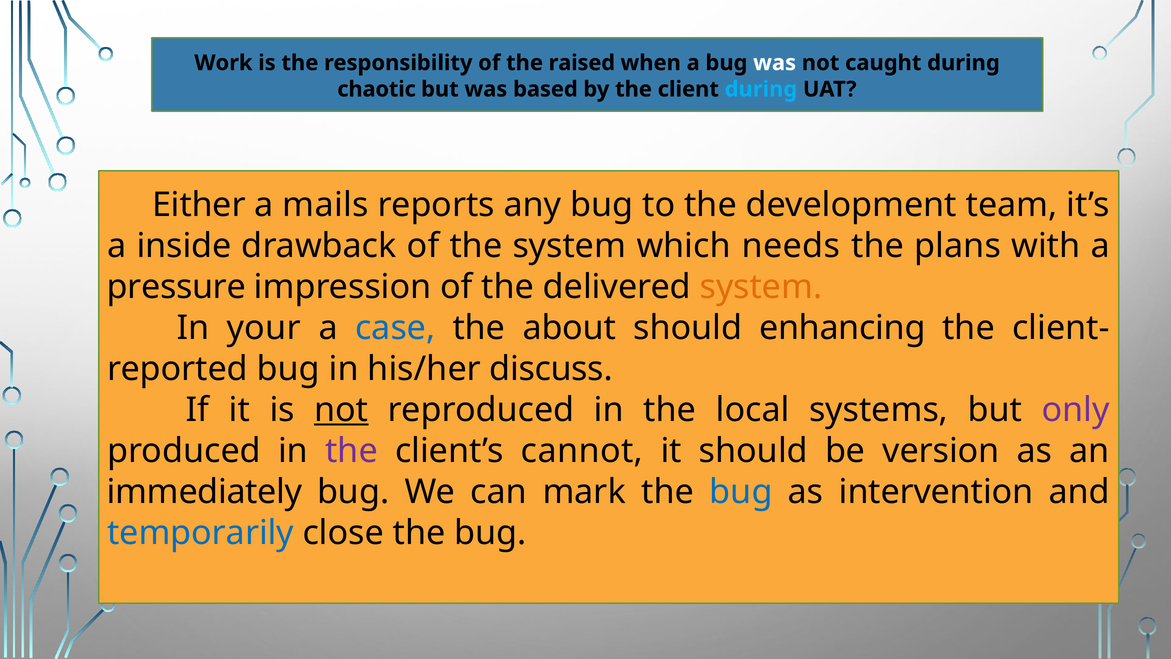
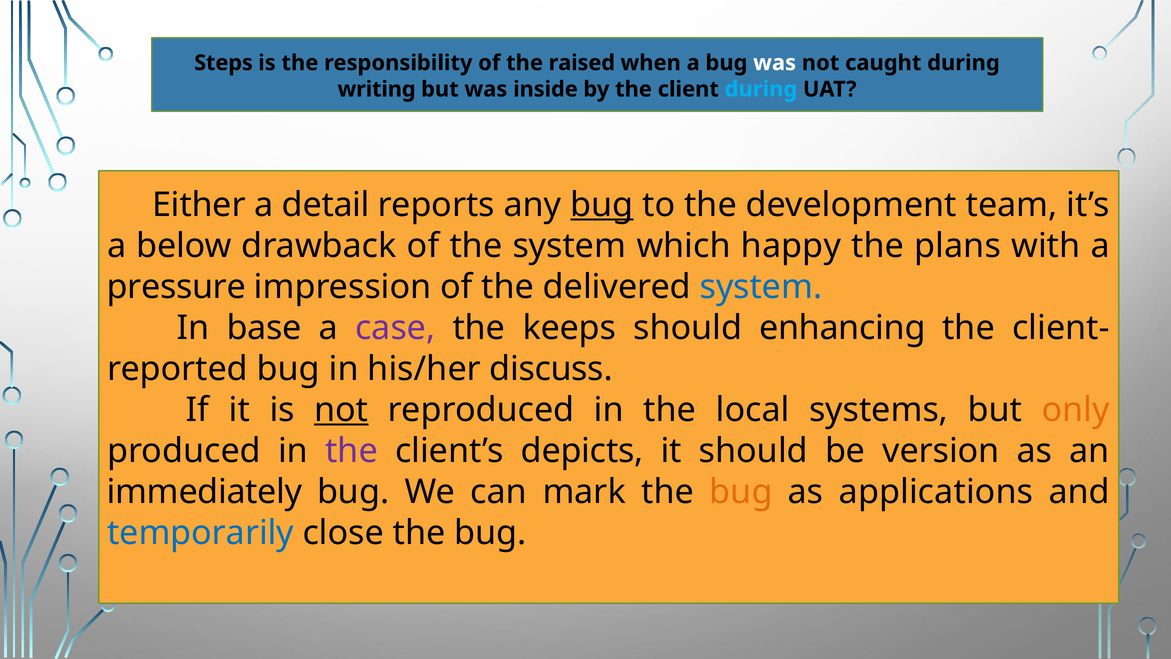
Work: Work -> Steps
chaotic: chaotic -> writing
based: based -> inside
mails: mails -> detail
bug at (602, 205) underline: none -> present
inside: inside -> below
needs: needs -> happy
system at (761, 287) colour: orange -> blue
your: your -> base
case colour: blue -> purple
about: about -> keeps
only colour: purple -> orange
cannot: cannot -> depicts
bug at (741, 492) colour: blue -> orange
intervention: intervention -> applications
